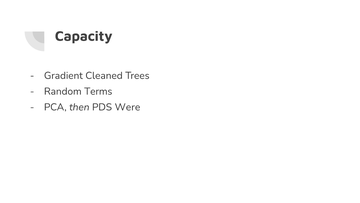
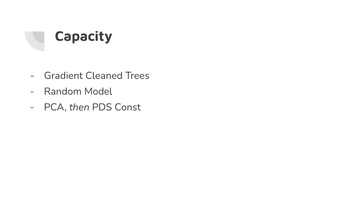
Terms: Terms -> Model
Were: Were -> Const
